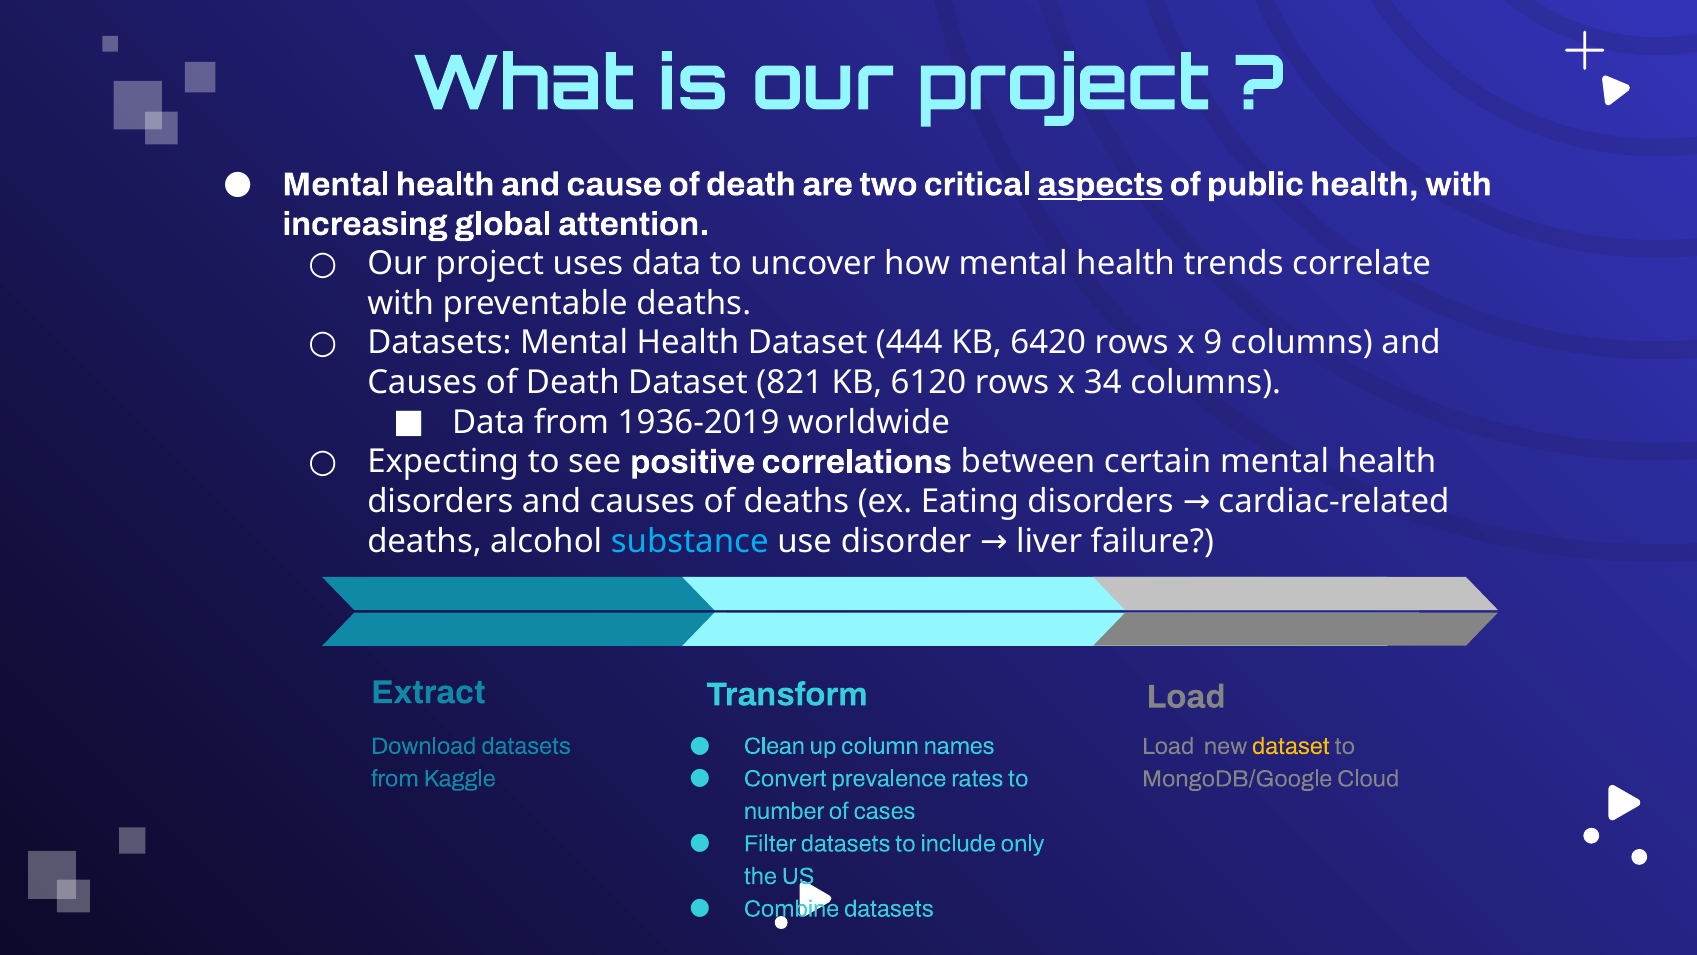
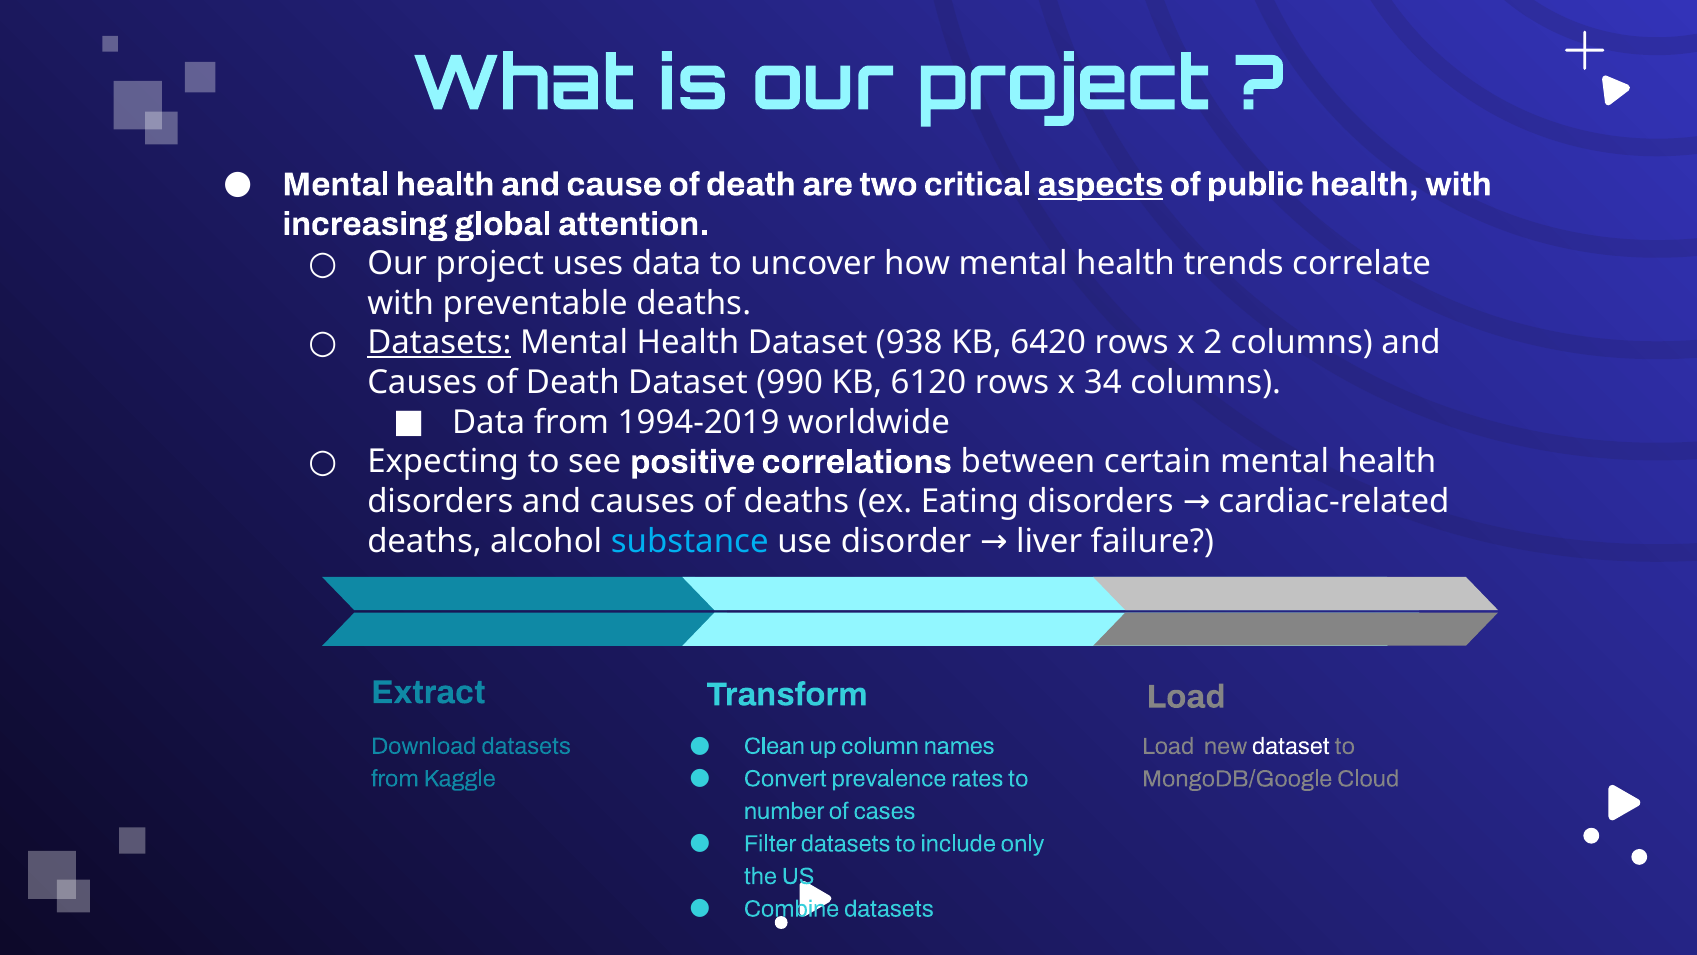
Datasets at (439, 343) underline: none -> present
444: 444 -> 938
9: 9 -> 2
821: 821 -> 990
1936-2019: 1936-2019 -> 1994-2019
dataset at (1291, 746) colour: yellow -> white
